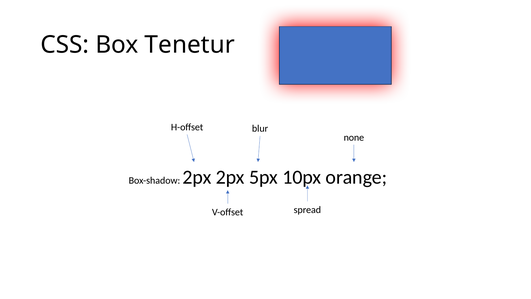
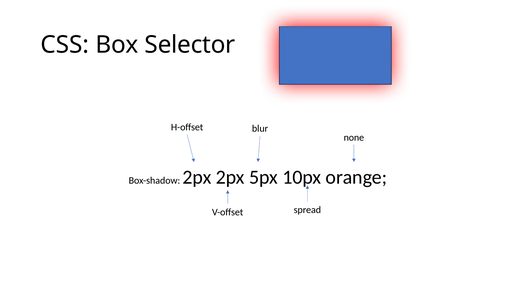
Tenetur: Tenetur -> Selector
